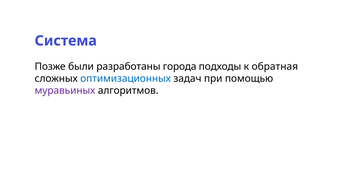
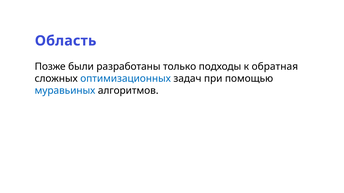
Система: Система -> Область
города: города -> только
муравьиных colour: purple -> blue
